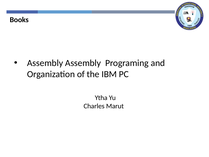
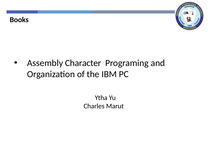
Assembly Assembly: Assembly -> Character
